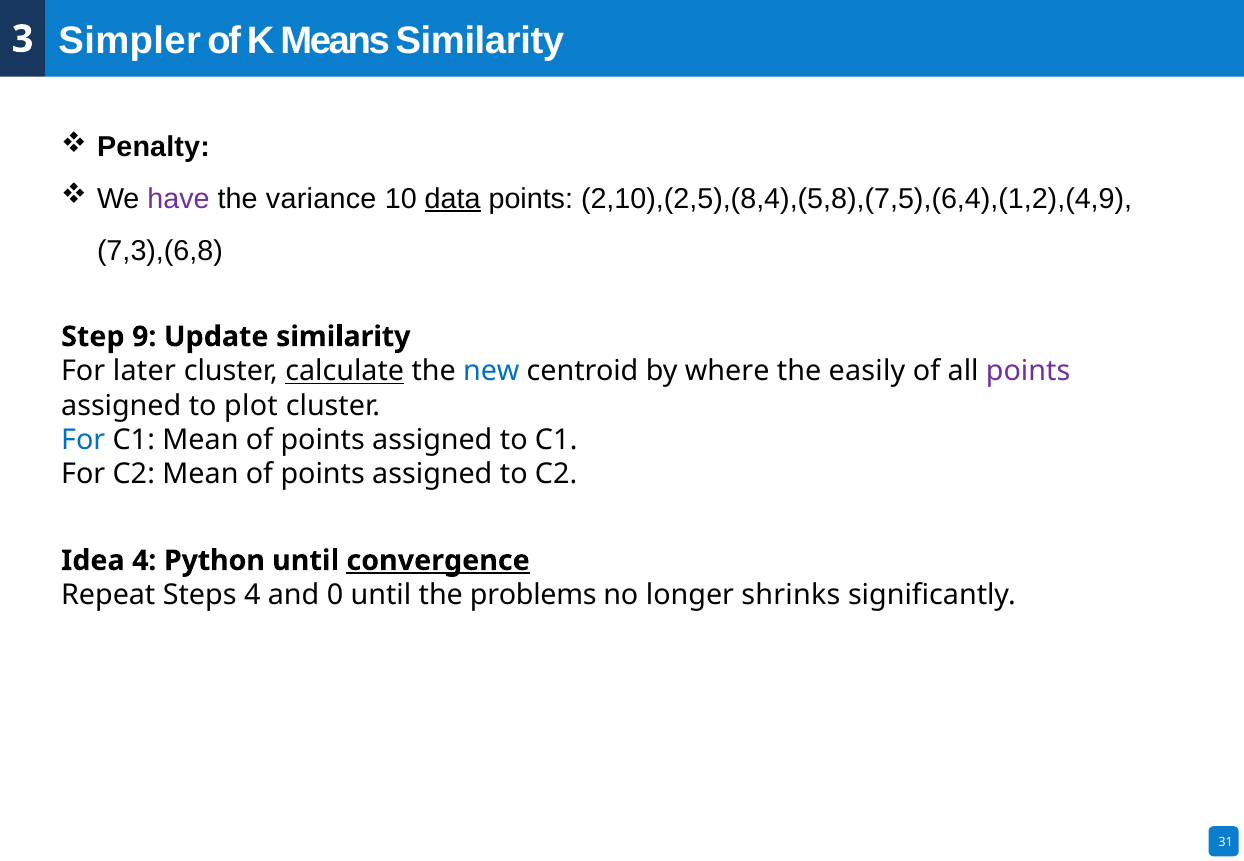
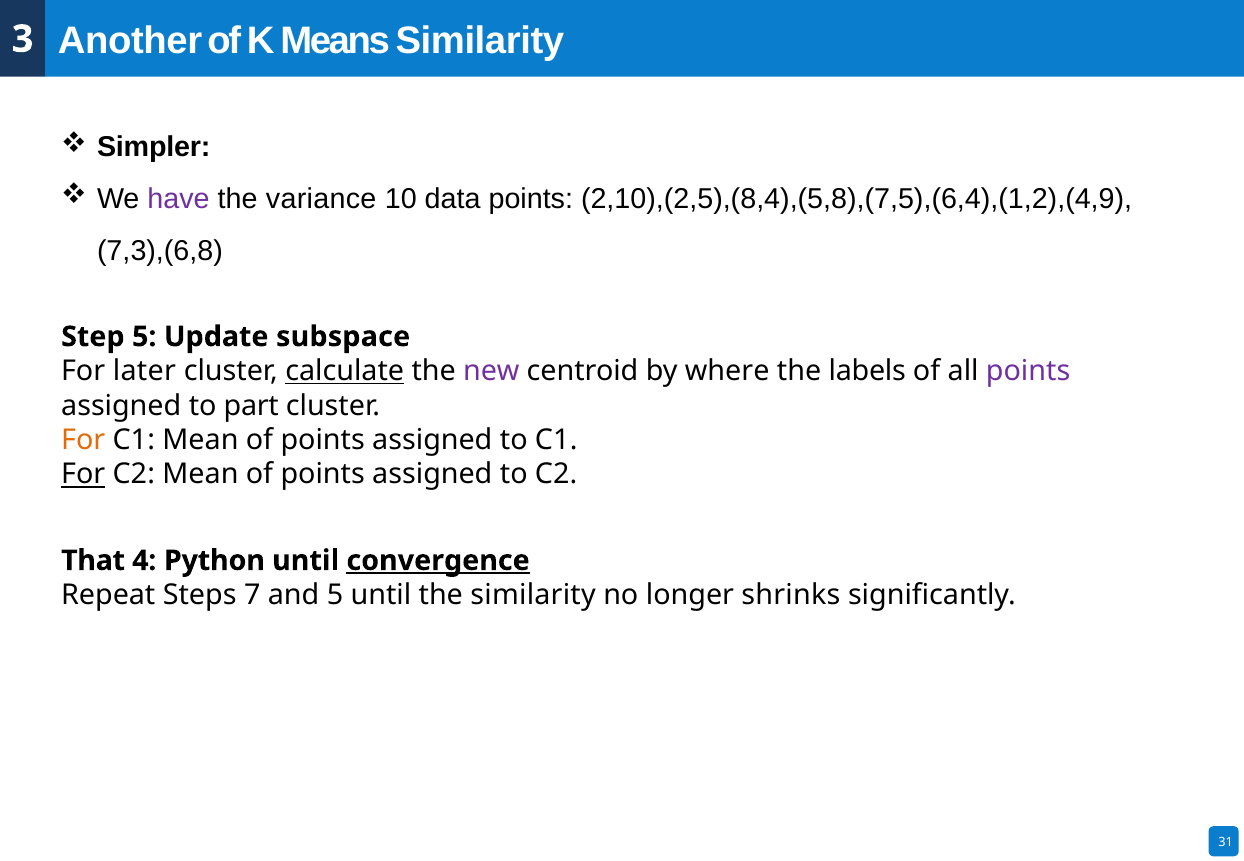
Simpler: Simpler -> Another
Penalty: Penalty -> Simpler
data underline: present -> none
Step 9: 9 -> 5
Update similarity: similarity -> subspace
new colour: blue -> purple
easily: easily -> labels
plot: plot -> part
For at (83, 440) colour: blue -> orange
For at (83, 475) underline: none -> present
Idea: Idea -> That
Steps 4: 4 -> 7
and 0: 0 -> 5
the problems: problems -> similarity
